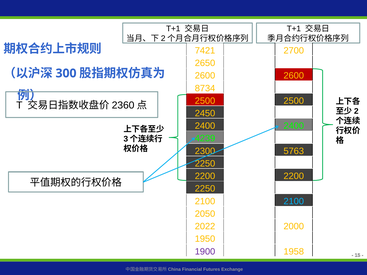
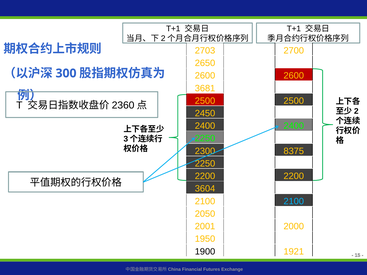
7421: 7421 -> 2703
8734: 8734 -> 3681
4239 at (205, 139): 4239 -> 2250
5763: 5763 -> 8375
2250 at (205, 189): 2250 -> 3604
2022: 2022 -> 2001
1900 colour: purple -> black
1958: 1958 -> 1921
